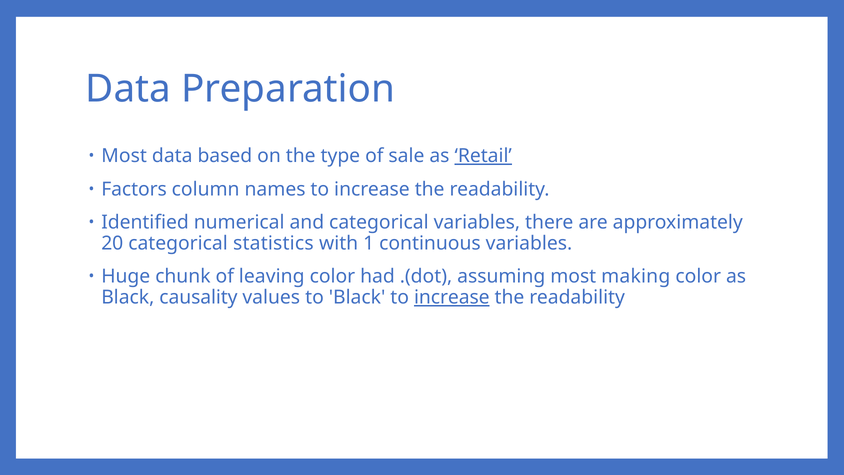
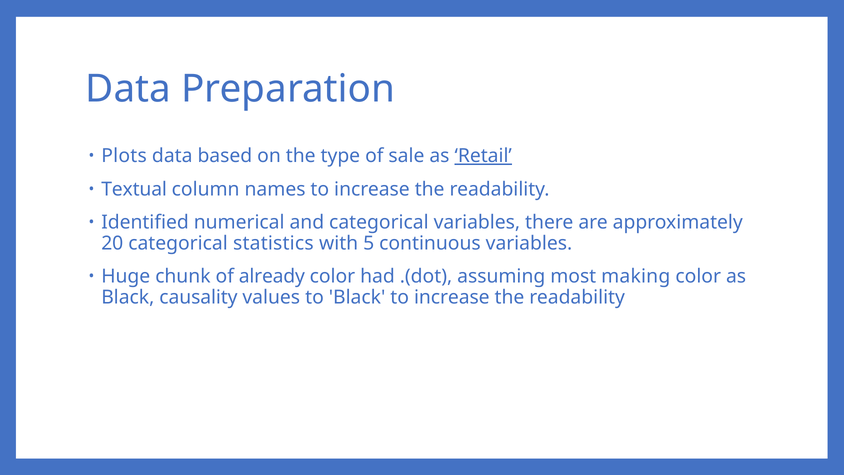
Most at (124, 156): Most -> Plots
Factors: Factors -> Textual
1: 1 -> 5
leaving: leaving -> already
increase at (452, 297) underline: present -> none
